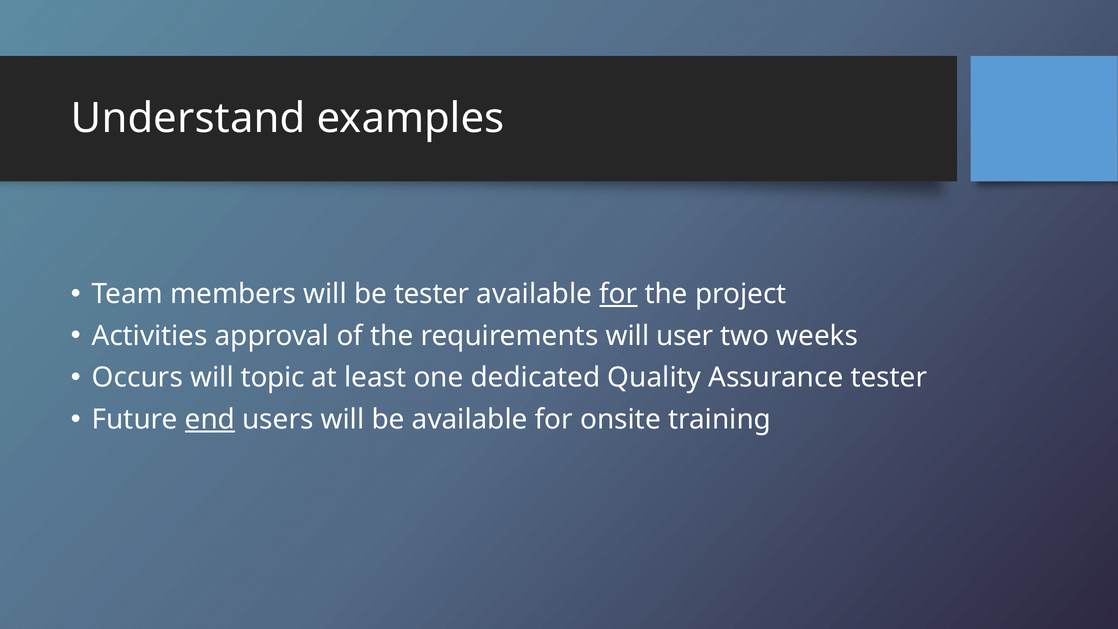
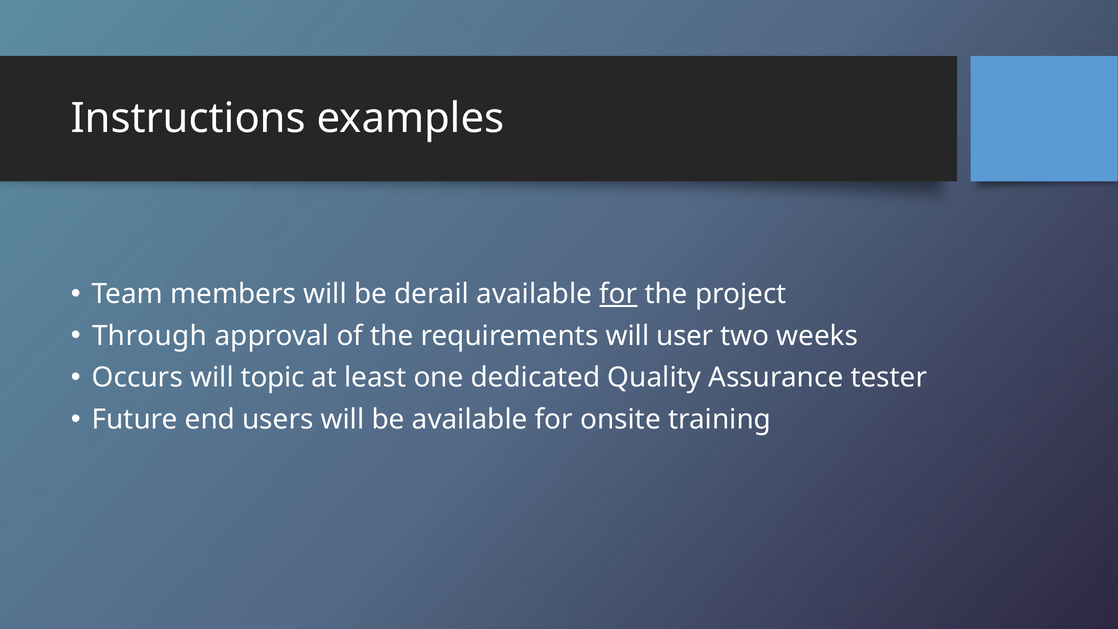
Understand: Understand -> Instructions
be tester: tester -> derail
Activities: Activities -> Through
end underline: present -> none
